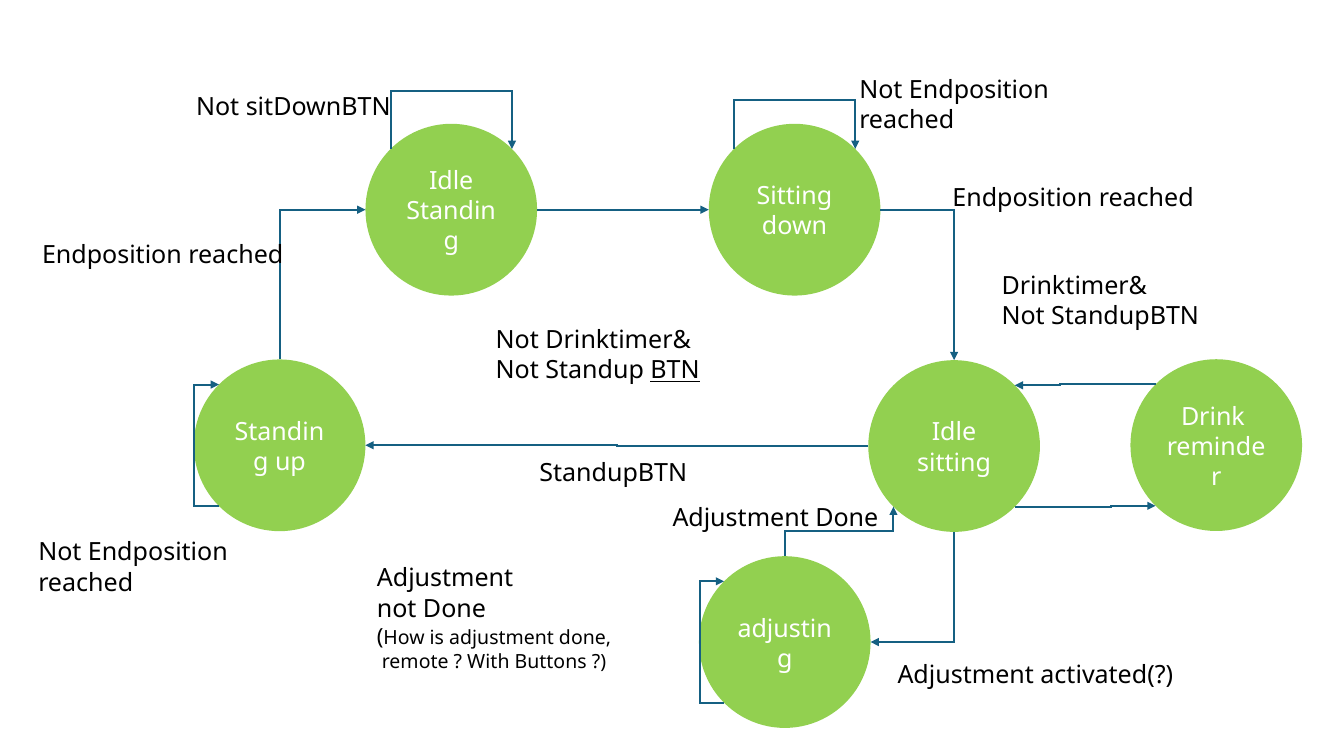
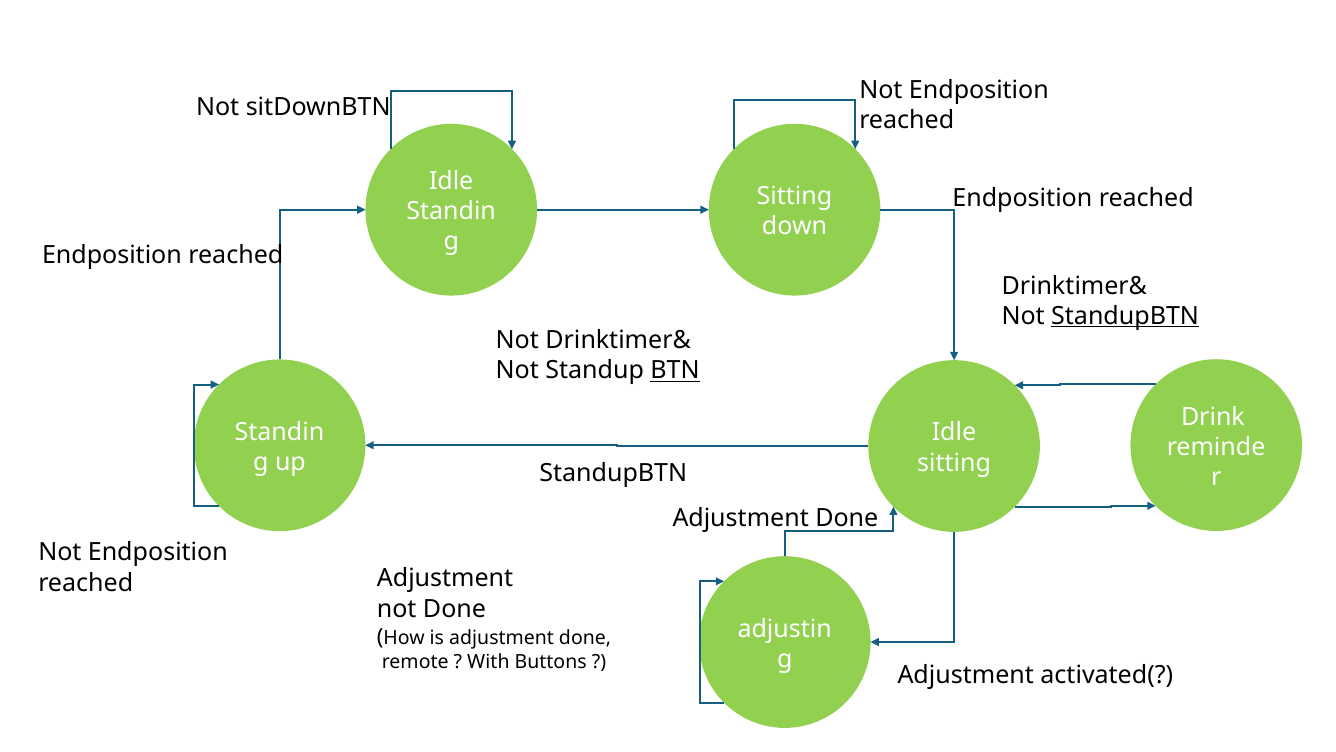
StandupBTN at (1125, 316) underline: none -> present
